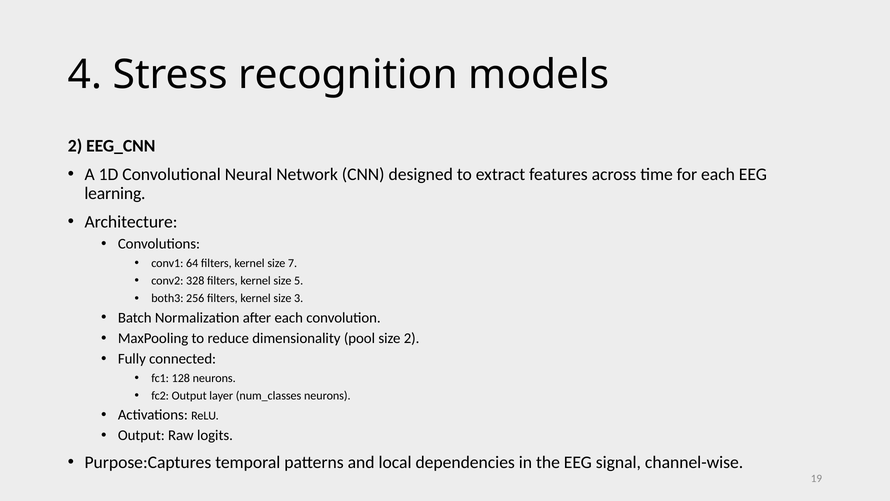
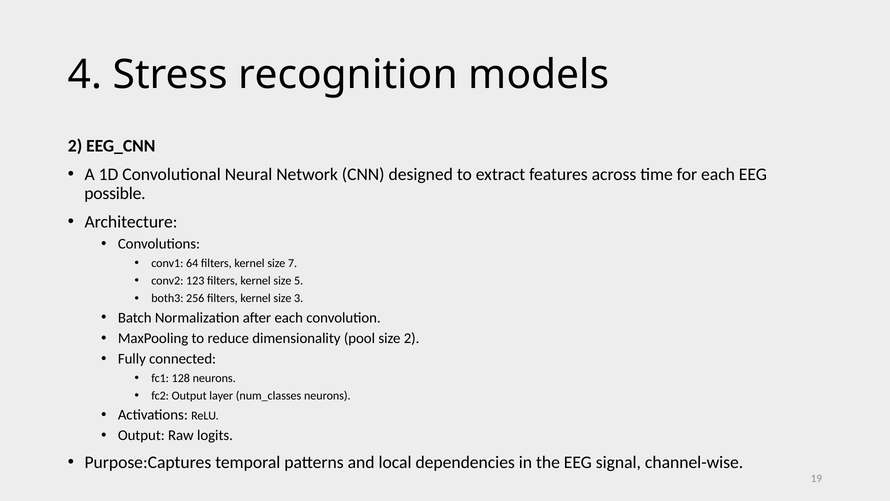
learning: learning -> possible
328: 328 -> 123
